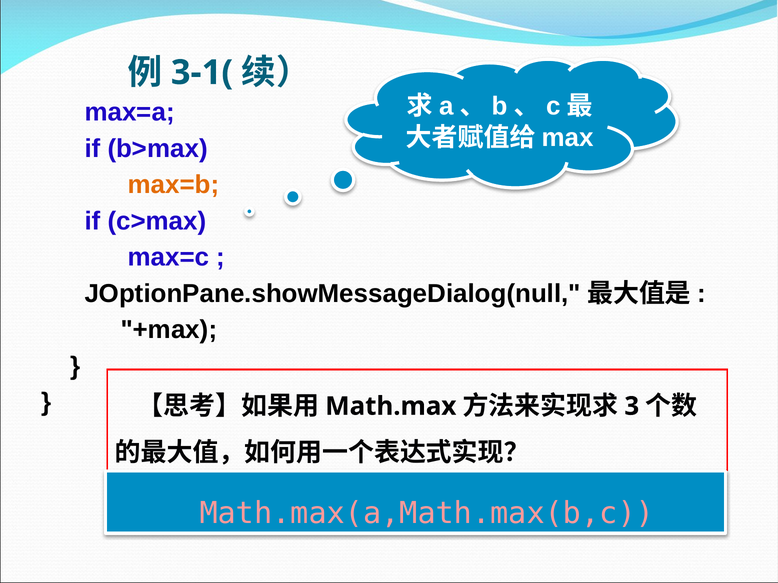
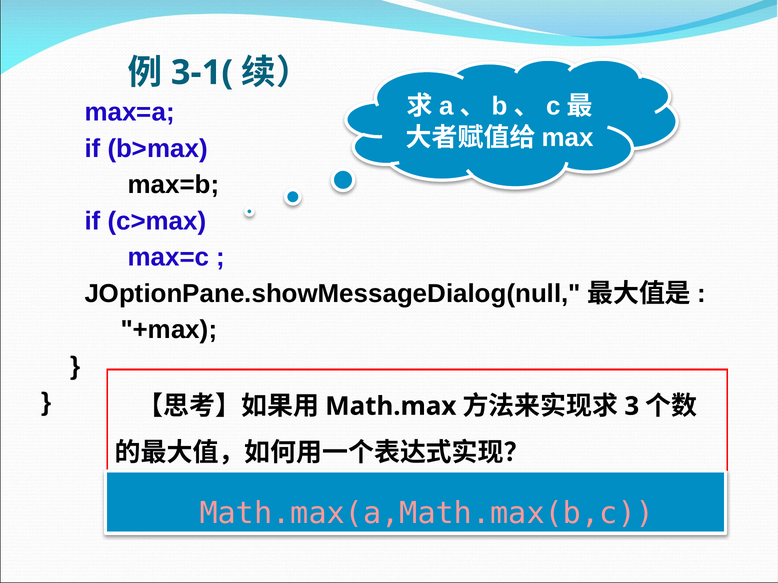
max=b colour: orange -> black
